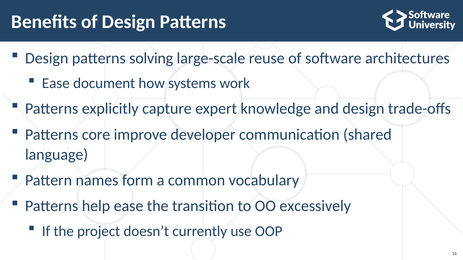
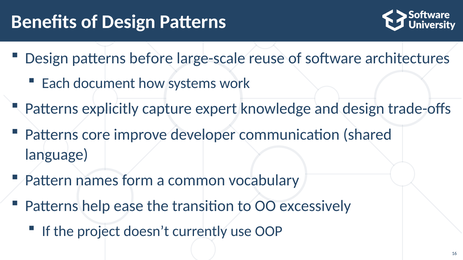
solving: solving -> before
Ease at (56, 84): Ease -> Each
